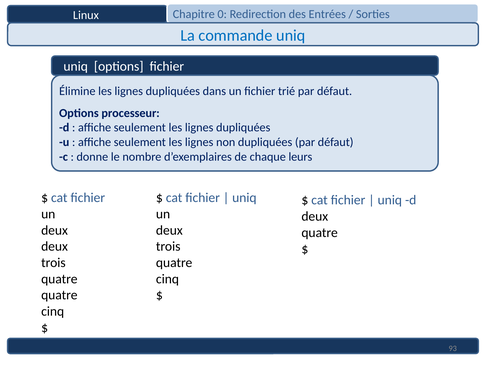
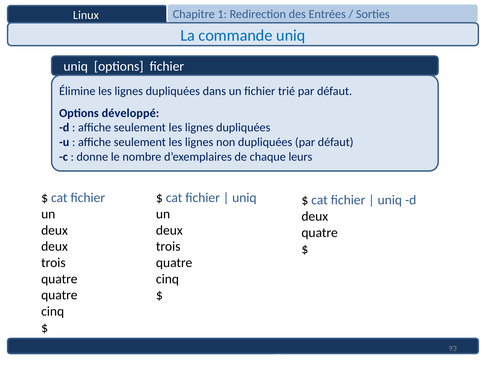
0: 0 -> 1
processeur: processeur -> développé
